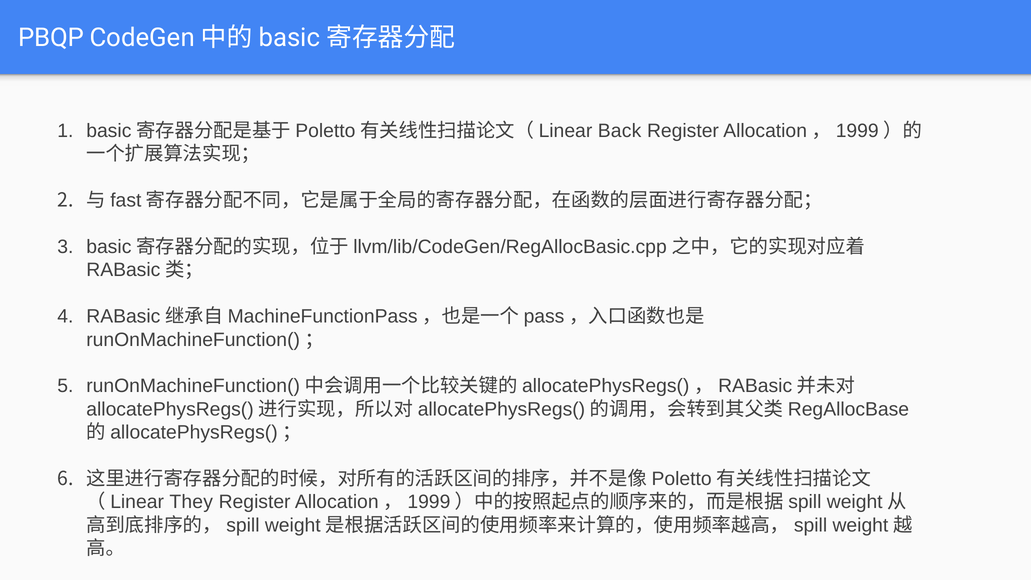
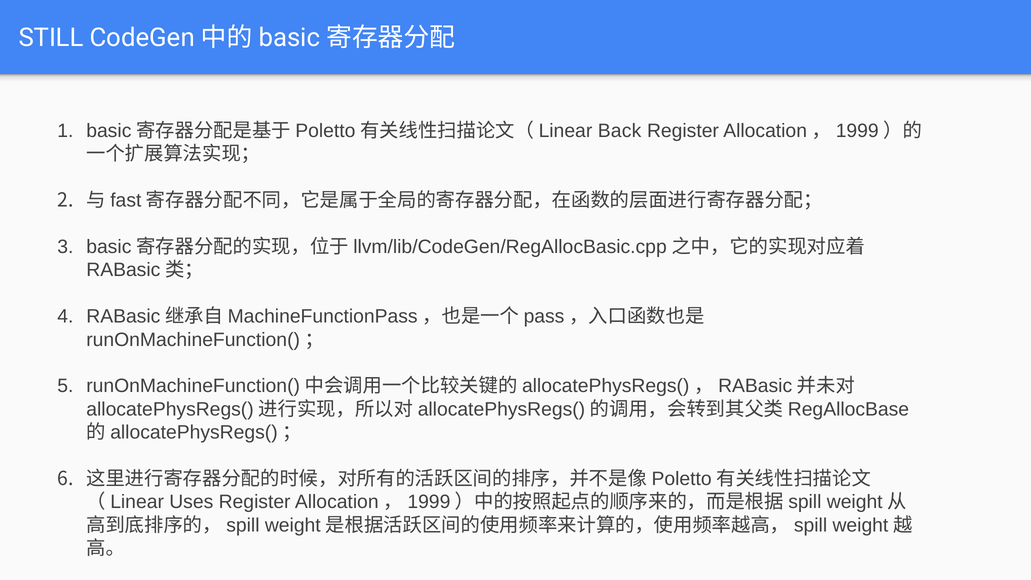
PBQP: PBQP -> STILL
They: They -> Uses
